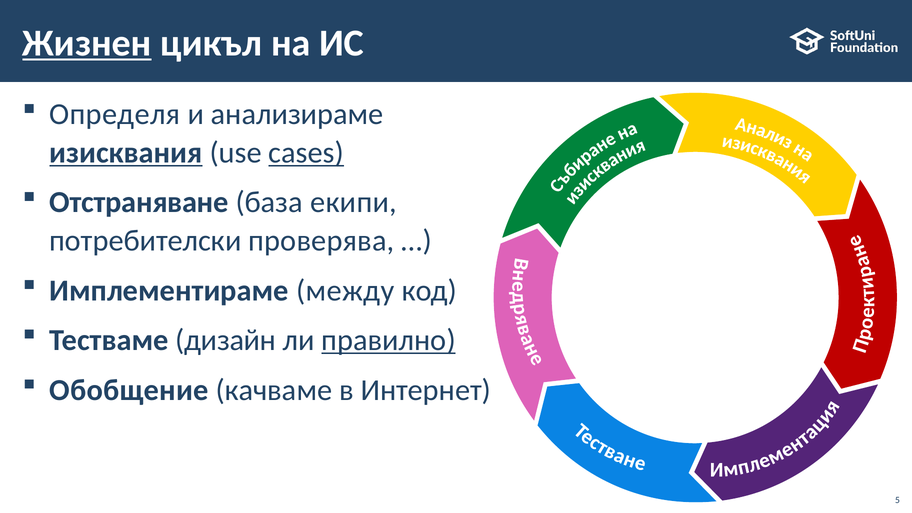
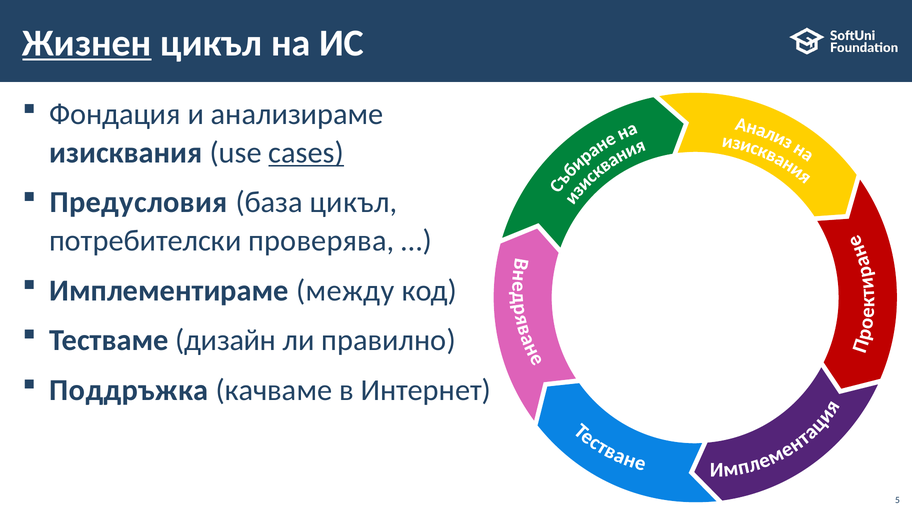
Определя: Определя -> Фондация
изисквания underline: present -> none
Отстраняване: Отстраняване -> Предусловия
база екипи: екипи -> цикъл
правилно underline: present -> none
Обобщение: Обобщение -> Поддръжка
